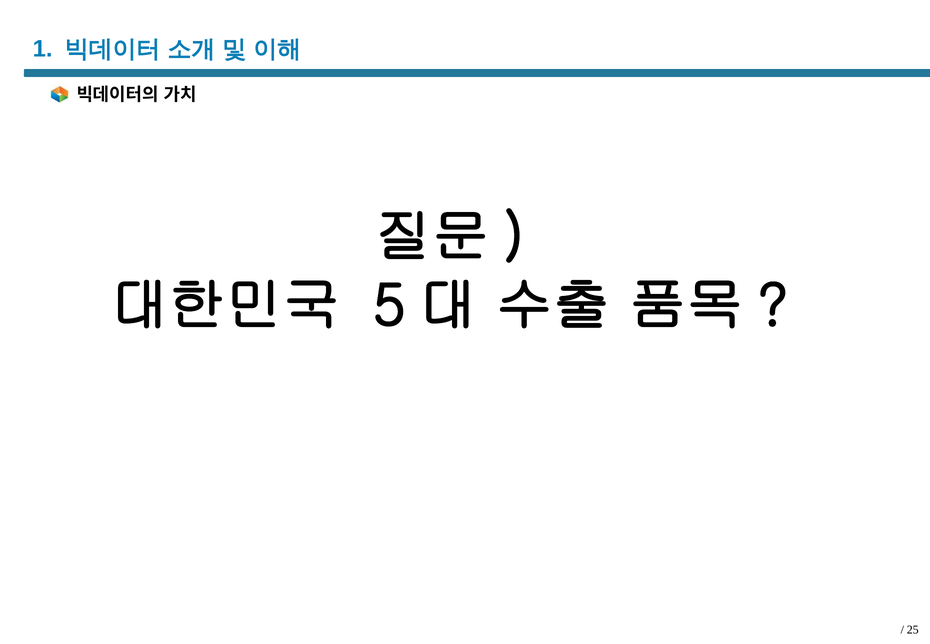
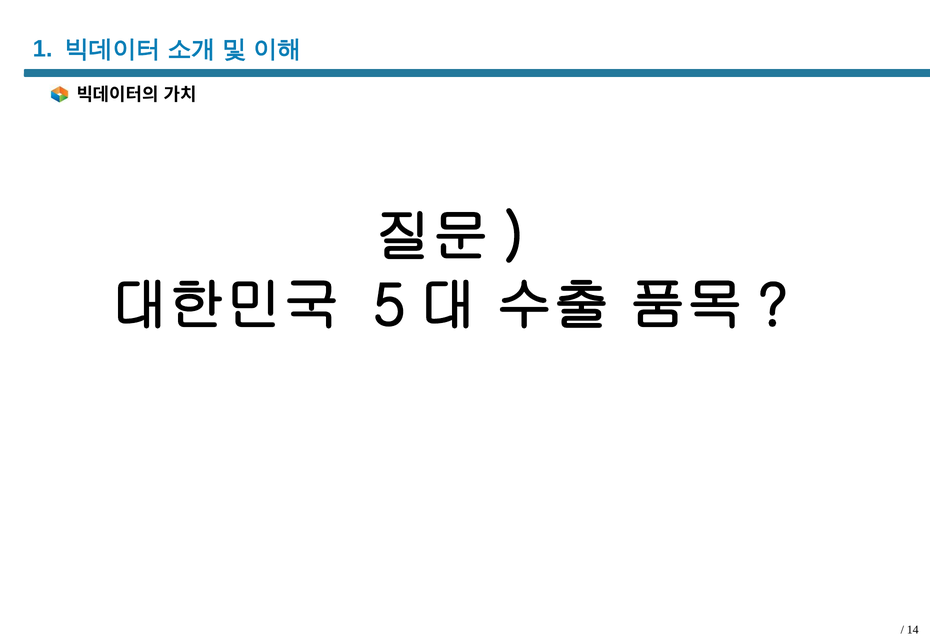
25: 25 -> 14
